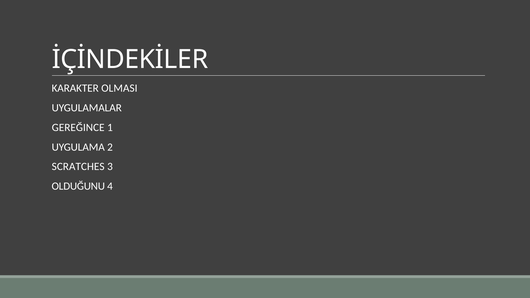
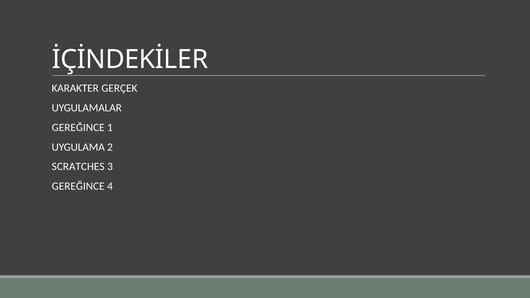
OLMASI: OLMASI -> GERÇEK
OLDUĞUNU at (78, 186): OLDUĞUNU -> GEREĞINCE
